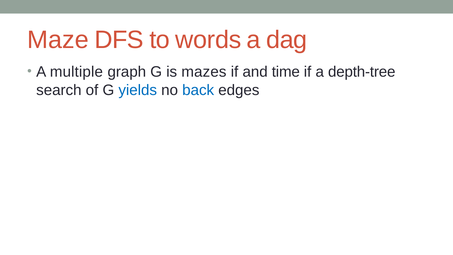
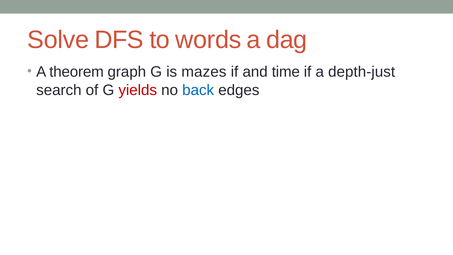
Maze: Maze -> Solve
multiple: multiple -> theorem
depth-tree: depth-tree -> depth-just
yields colour: blue -> red
